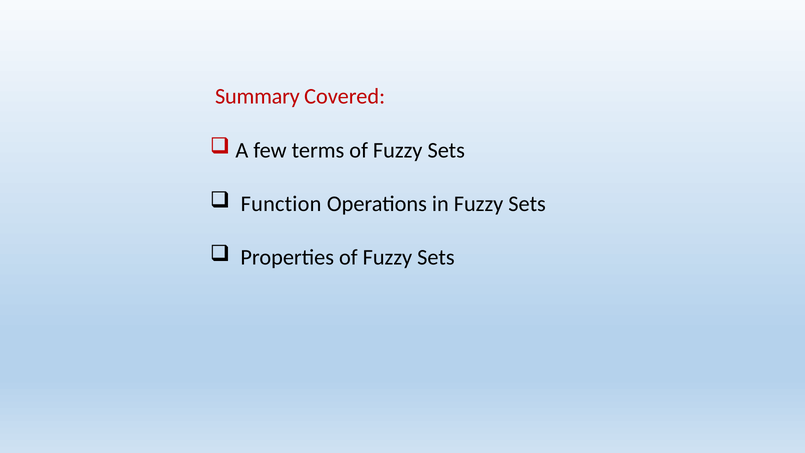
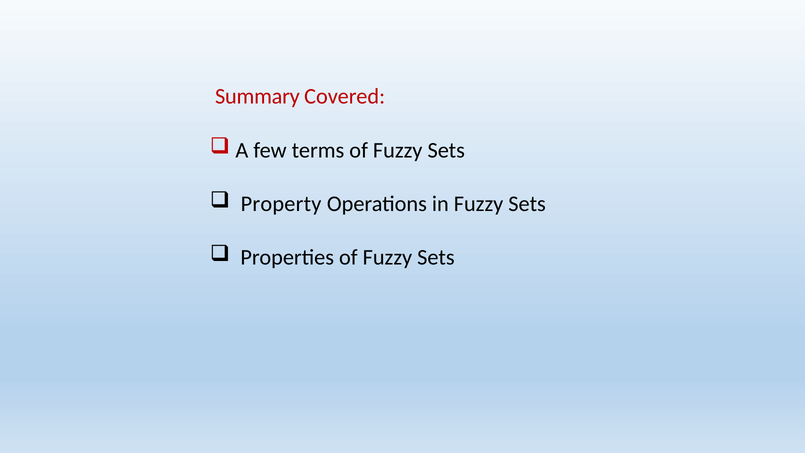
Function: Function -> Property
